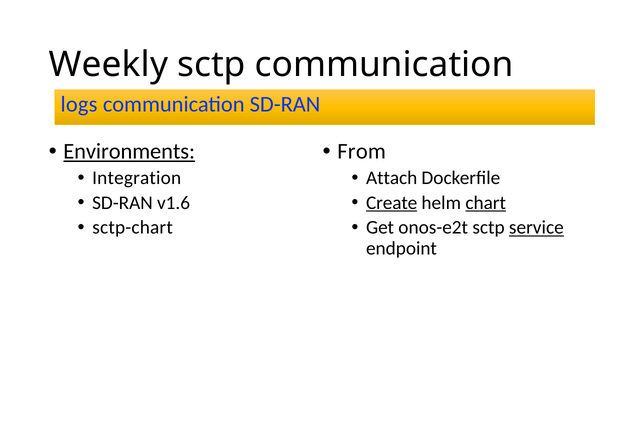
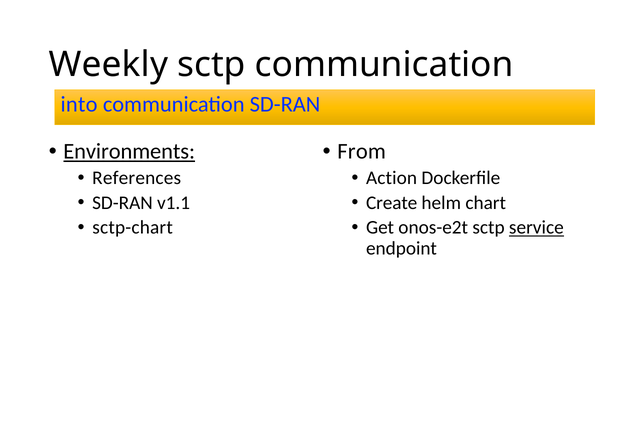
logs: logs -> into
Integration: Integration -> References
Attach: Attach -> Action
v1.6: v1.6 -> v1.1
Create underline: present -> none
chart underline: present -> none
